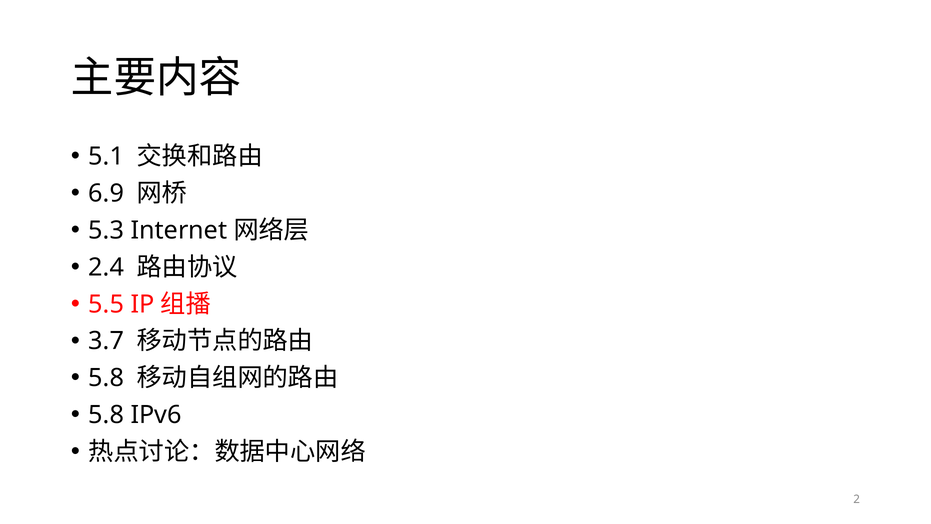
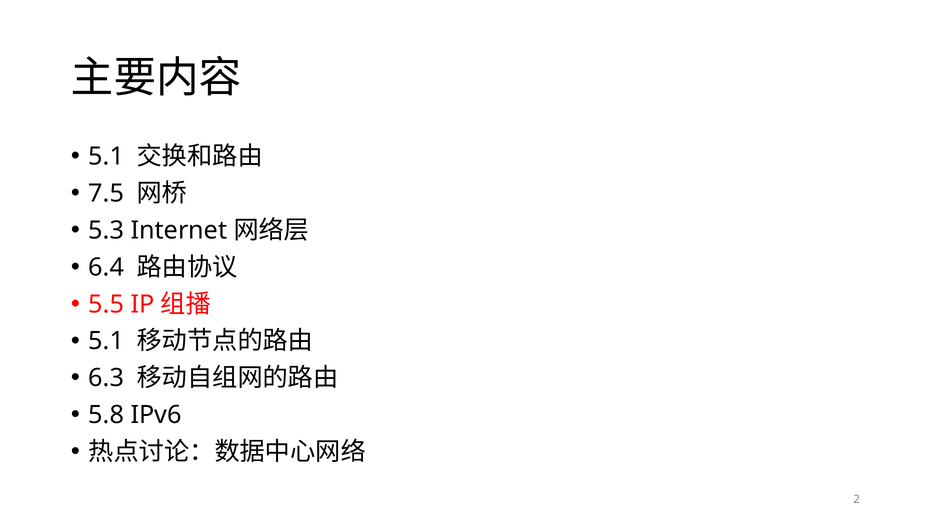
6.9: 6.9 -> 7.5
2.4: 2.4 -> 6.4
3.7 at (106, 341): 3.7 -> 5.1
5.8 at (106, 378): 5.8 -> 6.3
